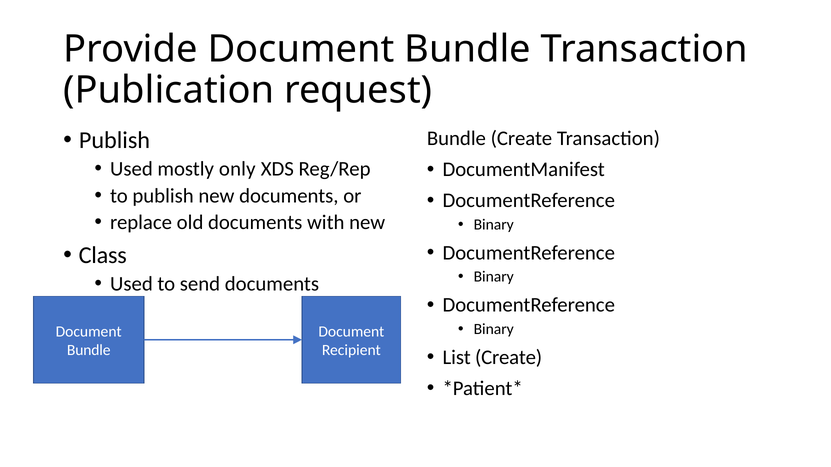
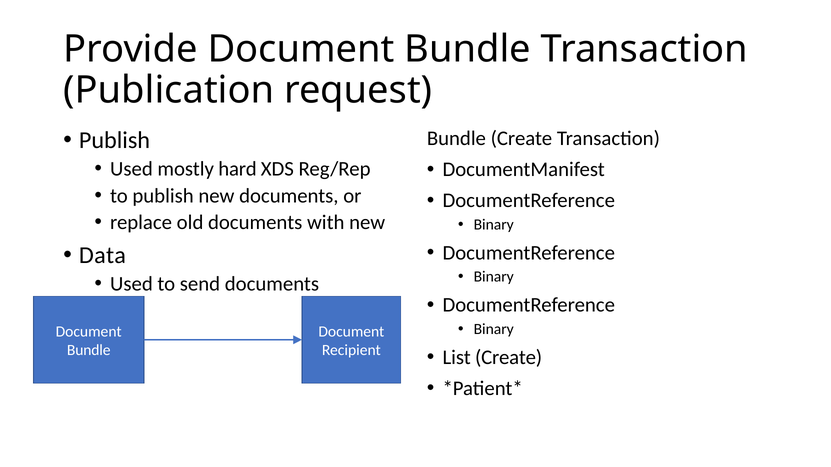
only: only -> hard
Class: Class -> Data
